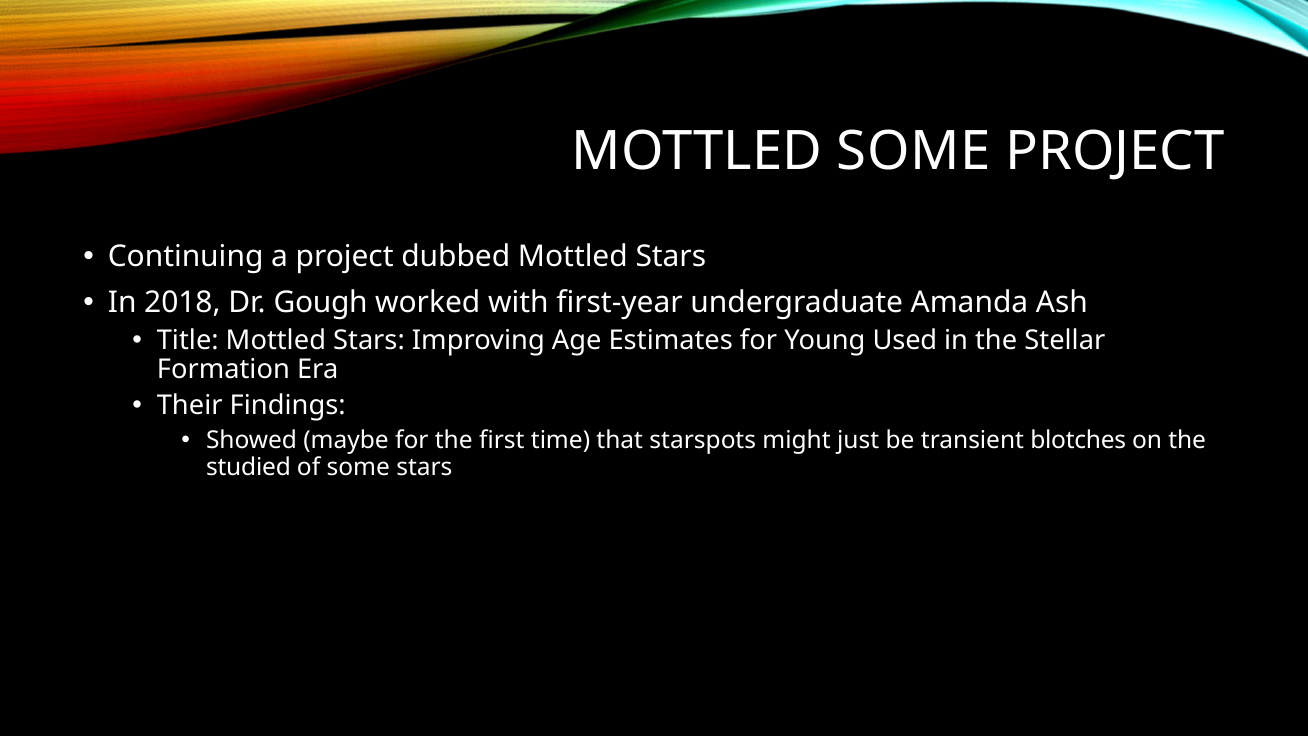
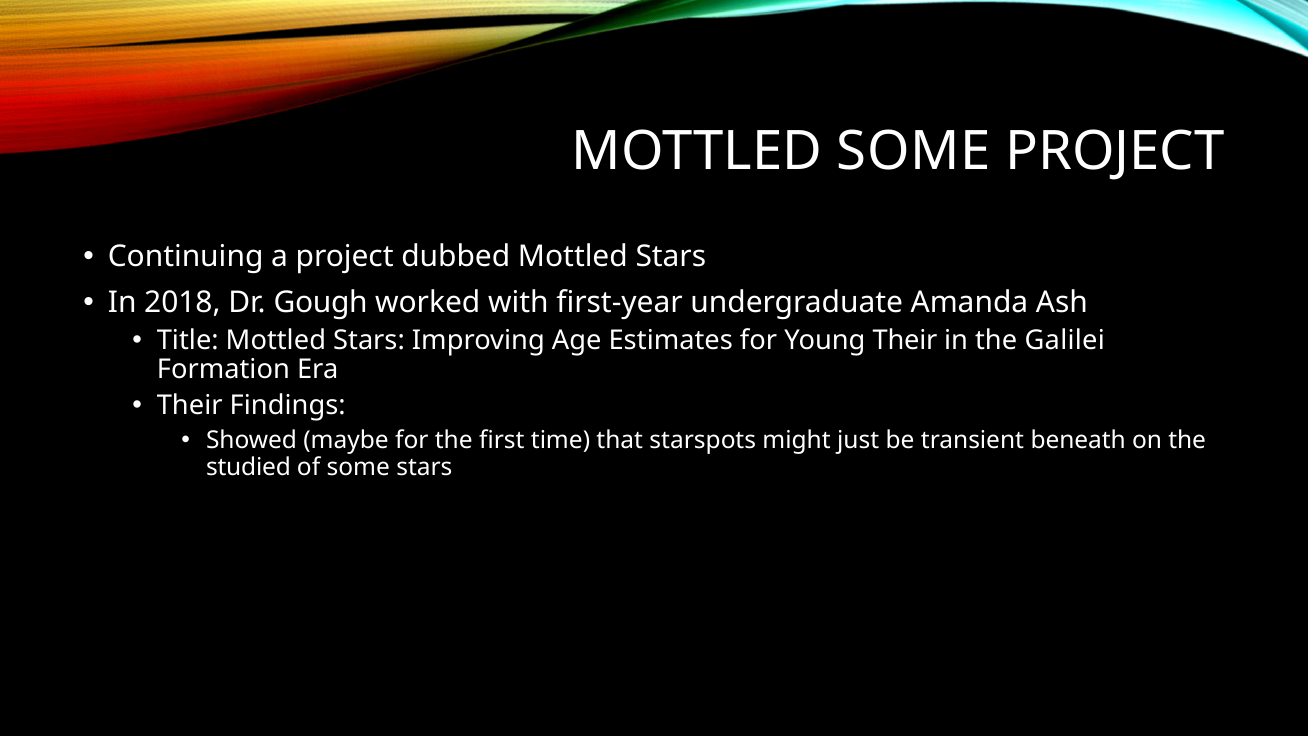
Young Used: Used -> Their
Stellar: Stellar -> Galilei
blotches: blotches -> beneath
